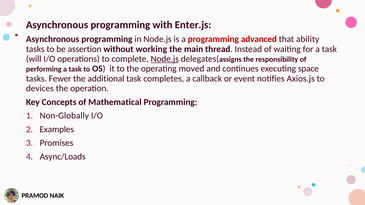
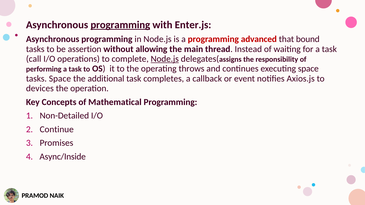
programming at (120, 25) underline: none -> present
ability: ability -> bound
working: working -> allowing
will: will -> call
moved: moved -> throws
tasks Fewer: Fewer -> Space
Non-Globally: Non-Globally -> Non-Detailed
Examples: Examples -> Continue
Async/Loads: Async/Loads -> Async/Inside
